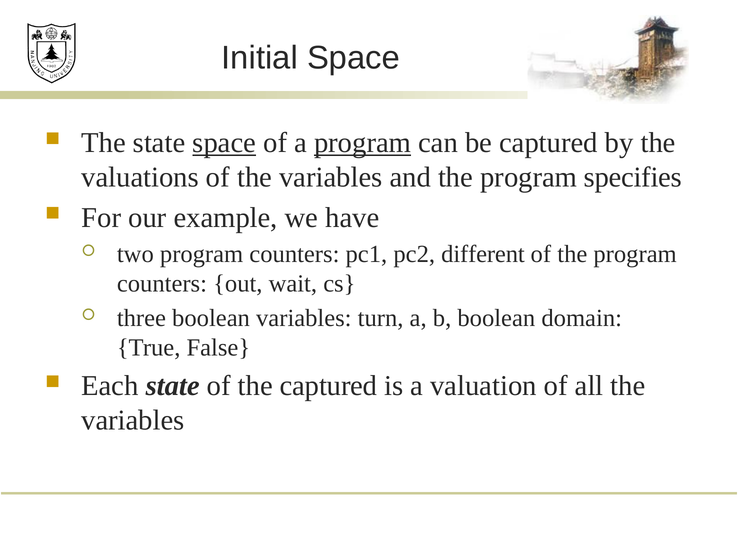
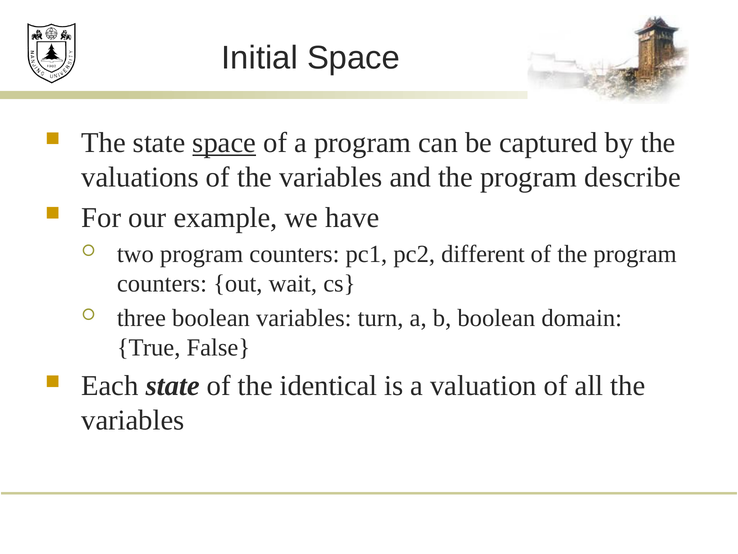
program at (363, 143) underline: present -> none
specifies: specifies -> describe
the captured: captured -> identical
